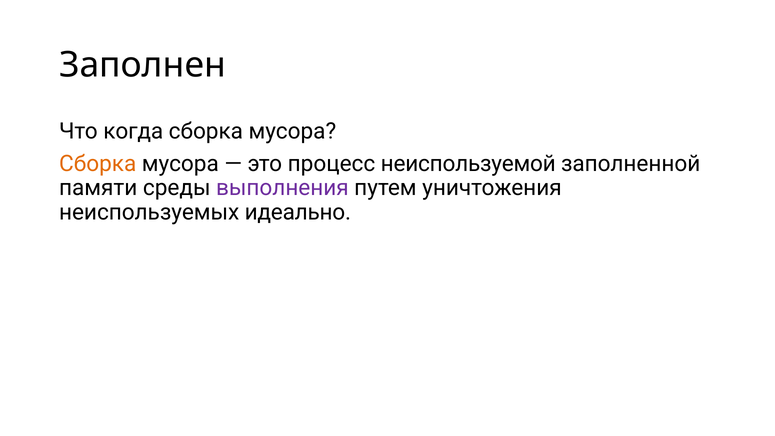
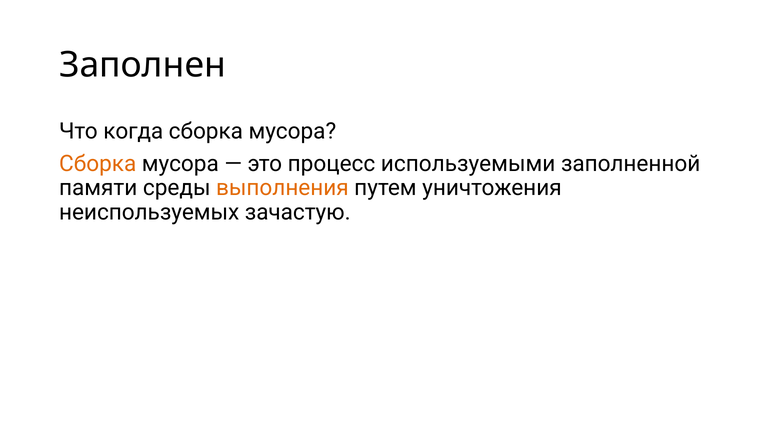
неиспользуемой: неиспользуемой -> используемыми
выполнения colour: purple -> orange
идеально: идеально -> зачастую
